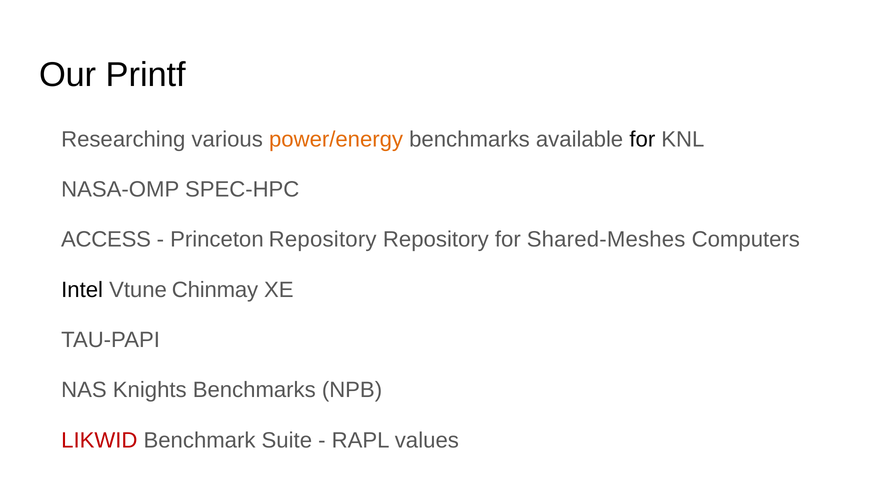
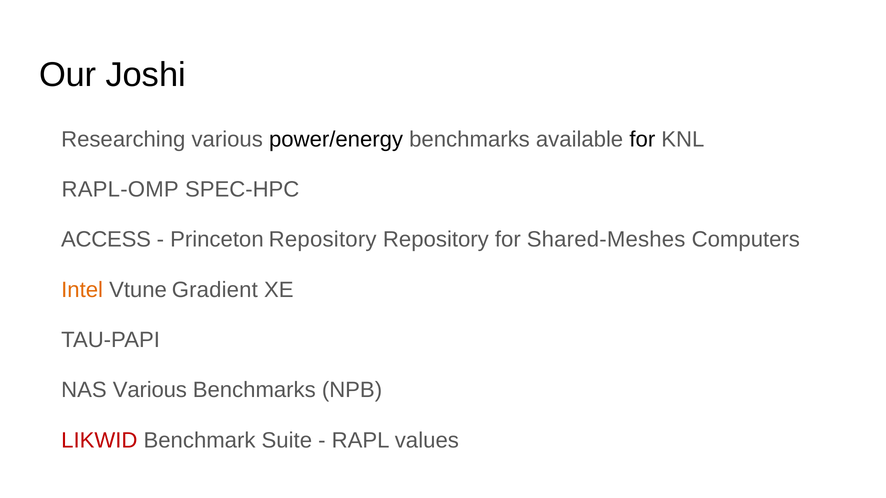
Printf: Printf -> Joshi
power/energy colour: orange -> black
NASA-OMP: NASA-OMP -> RAPL-OMP
Intel colour: black -> orange
Chinmay: Chinmay -> Gradient
NAS Knights: Knights -> Various
